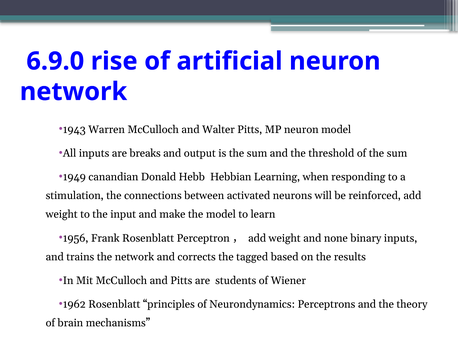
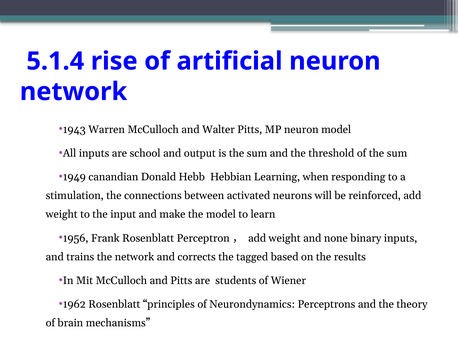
6.9.0: 6.9.0 -> 5.1.4
breaks: breaks -> school
